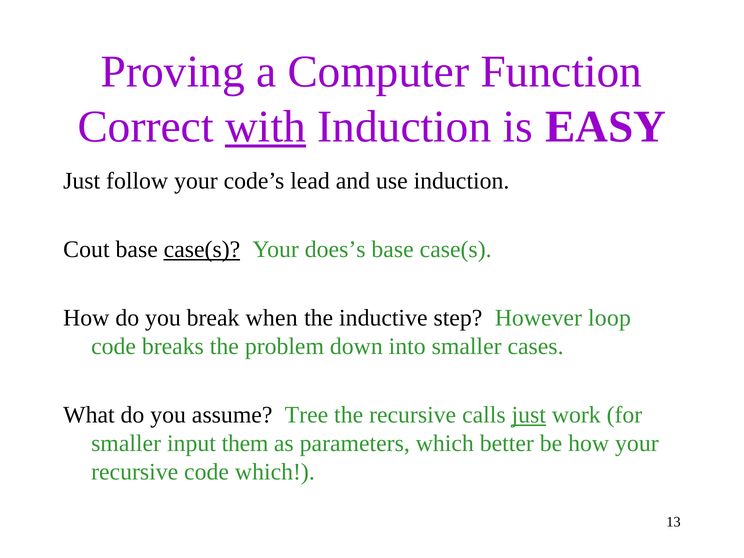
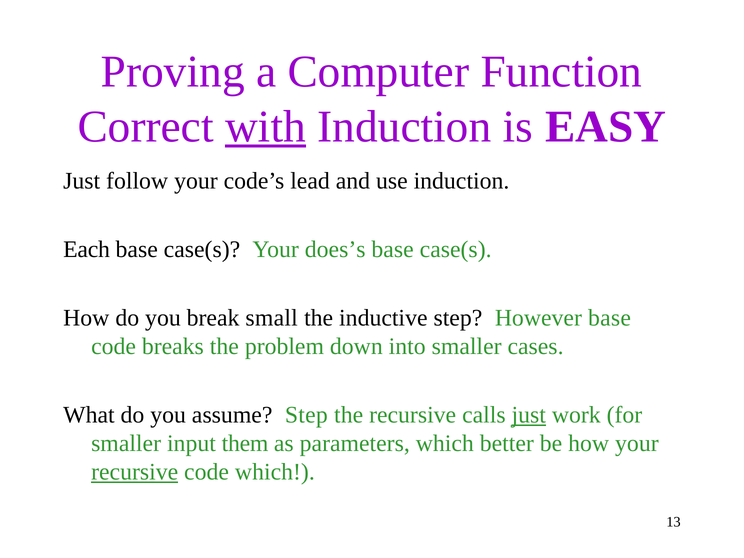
Cout: Cout -> Each
case(s at (202, 249) underline: present -> none
when: when -> small
However loop: loop -> base
assume Tree: Tree -> Step
recursive at (135, 472) underline: none -> present
